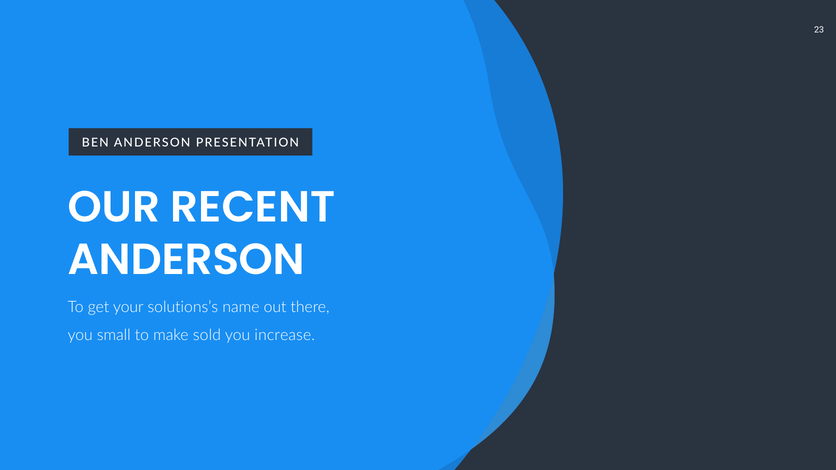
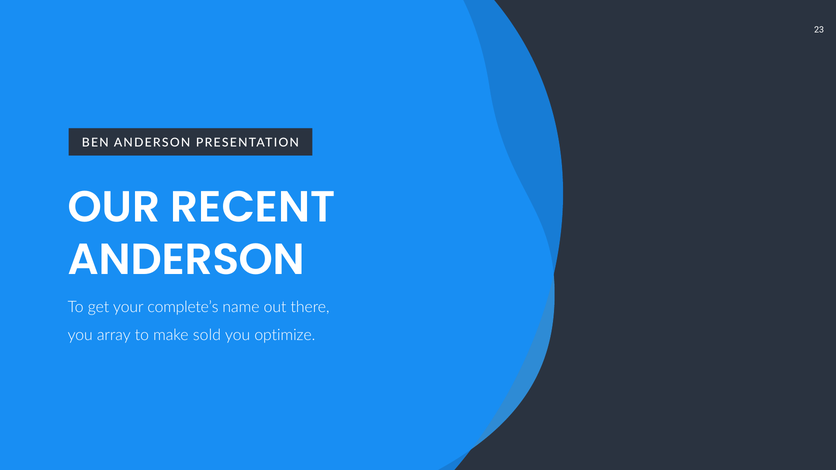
solutions’s: solutions’s -> complete’s
small: small -> array
increase: increase -> optimize
